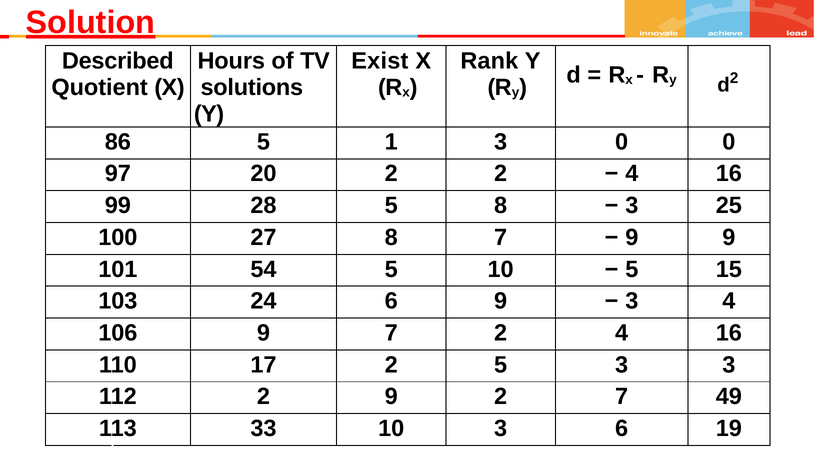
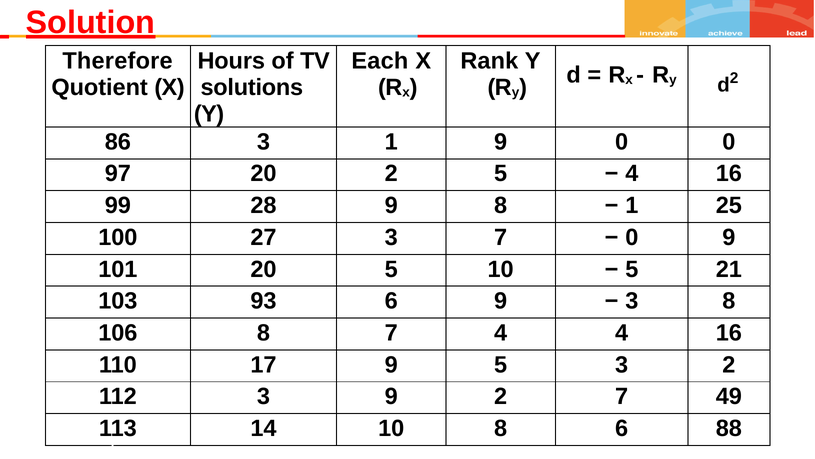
Described: Described -> Therefore
Exist: Exist -> Each
86 5: 5 -> 3
1 3: 3 -> 9
2 2: 2 -> 5
28 5: 5 -> 9
3 at (632, 205): 3 -> 1
27 8: 8 -> 3
9 at (632, 237): 9 -> 0
101 54: 54 -> 20
15: 15 -> 21
24: 24 -> 93
3 4: 4 -> 8
106 9: 9 -> 8
7 2: 2 -> 4
17 2: 2 -> 9
3 3: 3 -> 2
112 2: 2 -> 3
33: 33 -> 14
10 3: 3 -> 8
19: 19 -> 88
